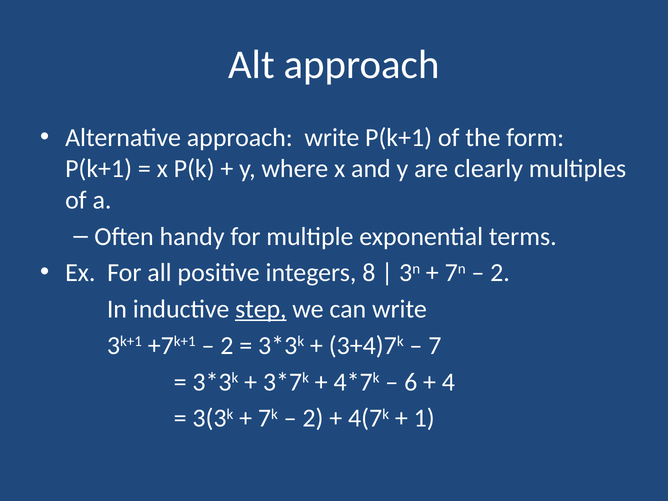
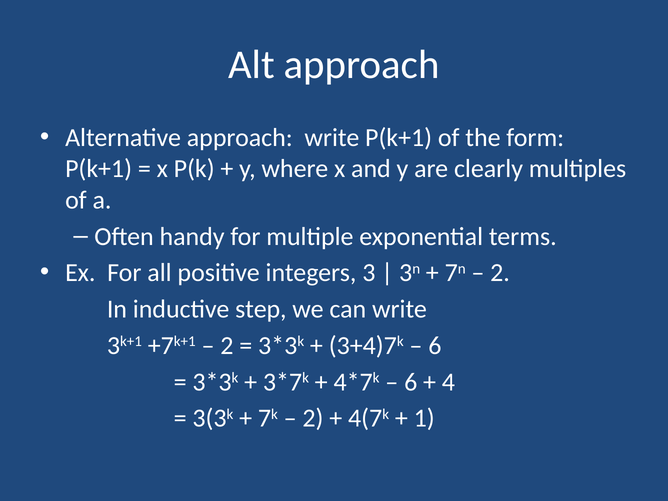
8: 8 -> 3
step underline: present -> none
7 at (435, 346): 7 -> 6
